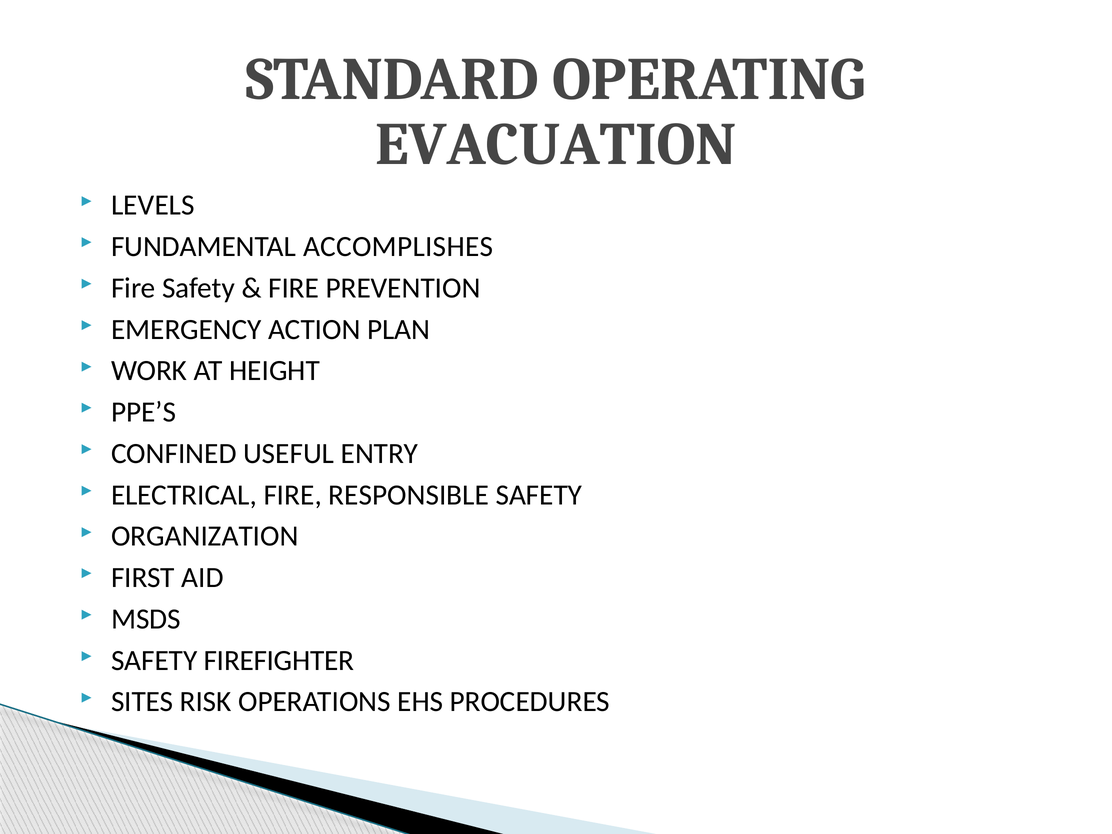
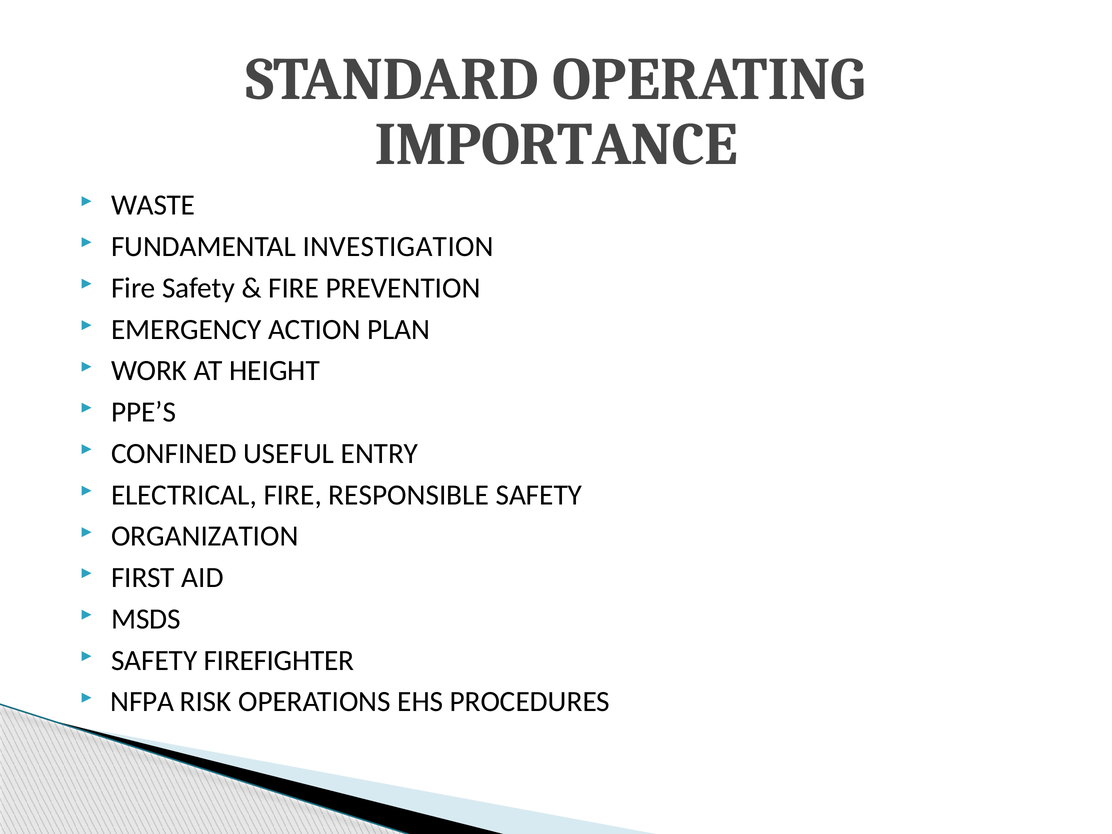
EVACUATION: EVACUATION -> IMPORTANCE
LEVELS: LEVELS -> WASTE
ACCOMPLISHES: ACCOMPLISHES -> INVESTIGATION
SITES: SITES -> NFPA
